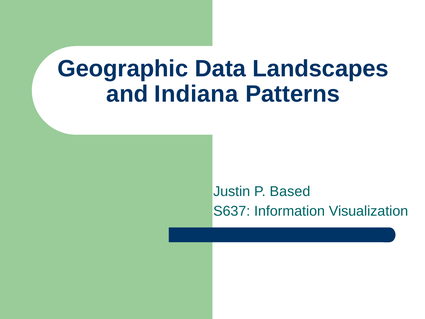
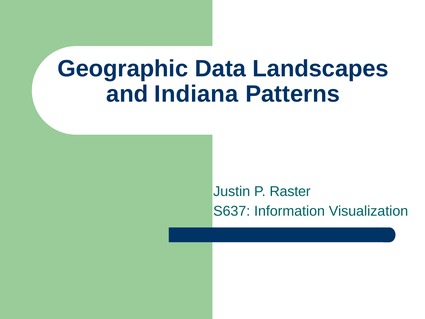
Based: Based -> Raster
